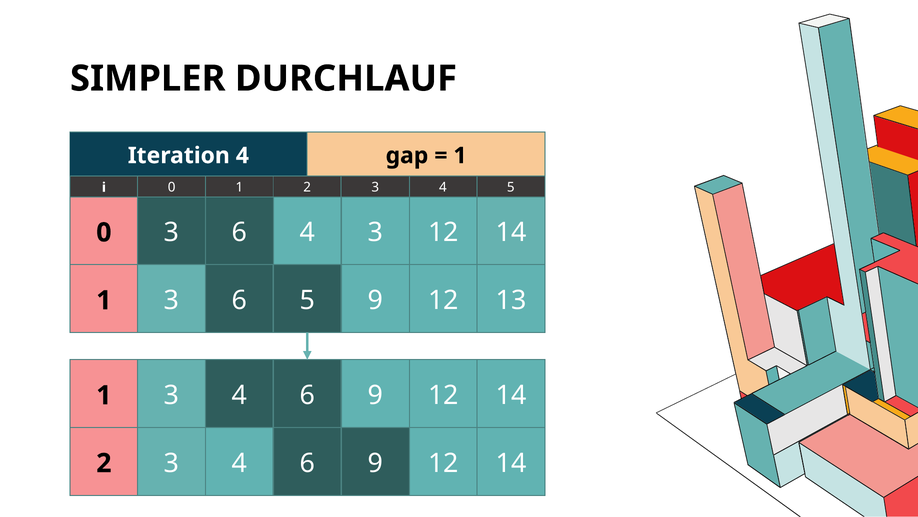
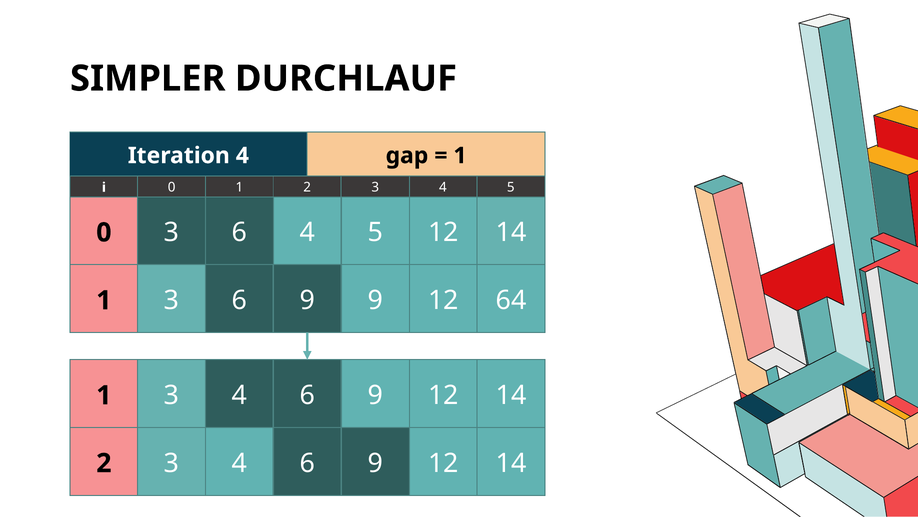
6 4 3: 3 -> 5
5 at (307, 300): 5 -> 9
13: 13 -> 64
